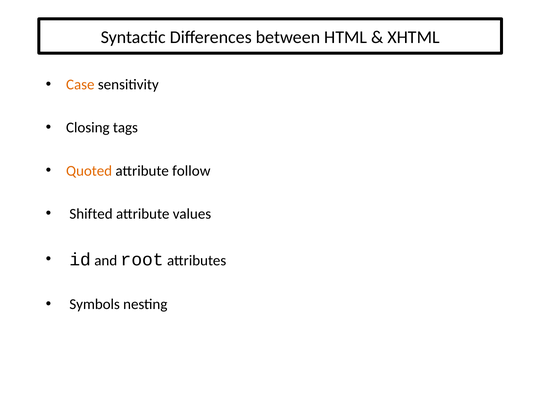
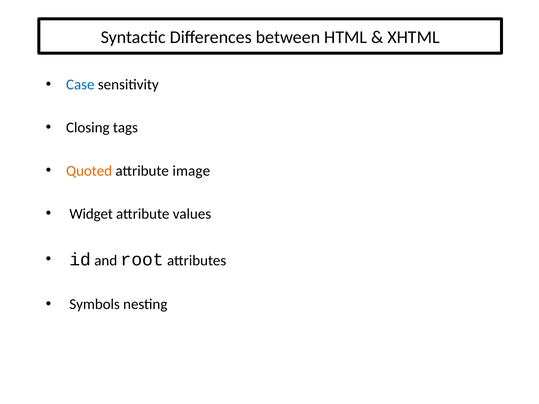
Case colour: orange -> blue
follow: follow -> image
Shifted: Shifted -> Widget
